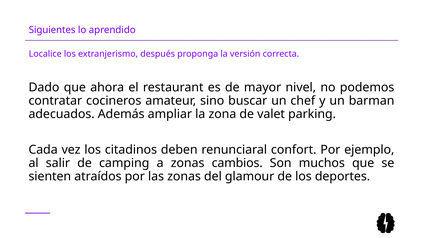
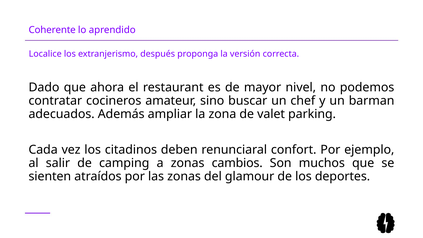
Siguientes: Siguientes -> Coherente
